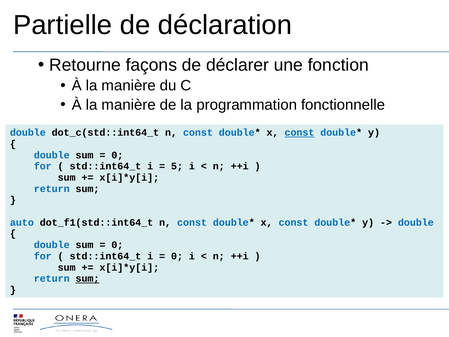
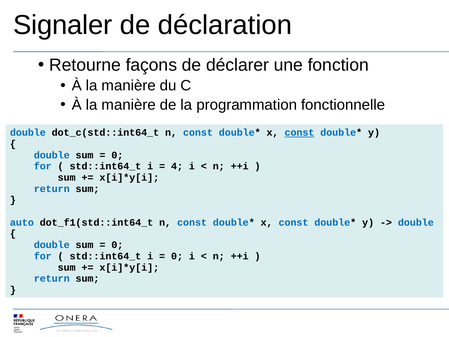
Partielle: Partielle -> Signaler
5: 5 -> 4
sum at (87, 278) underline: present -> none
